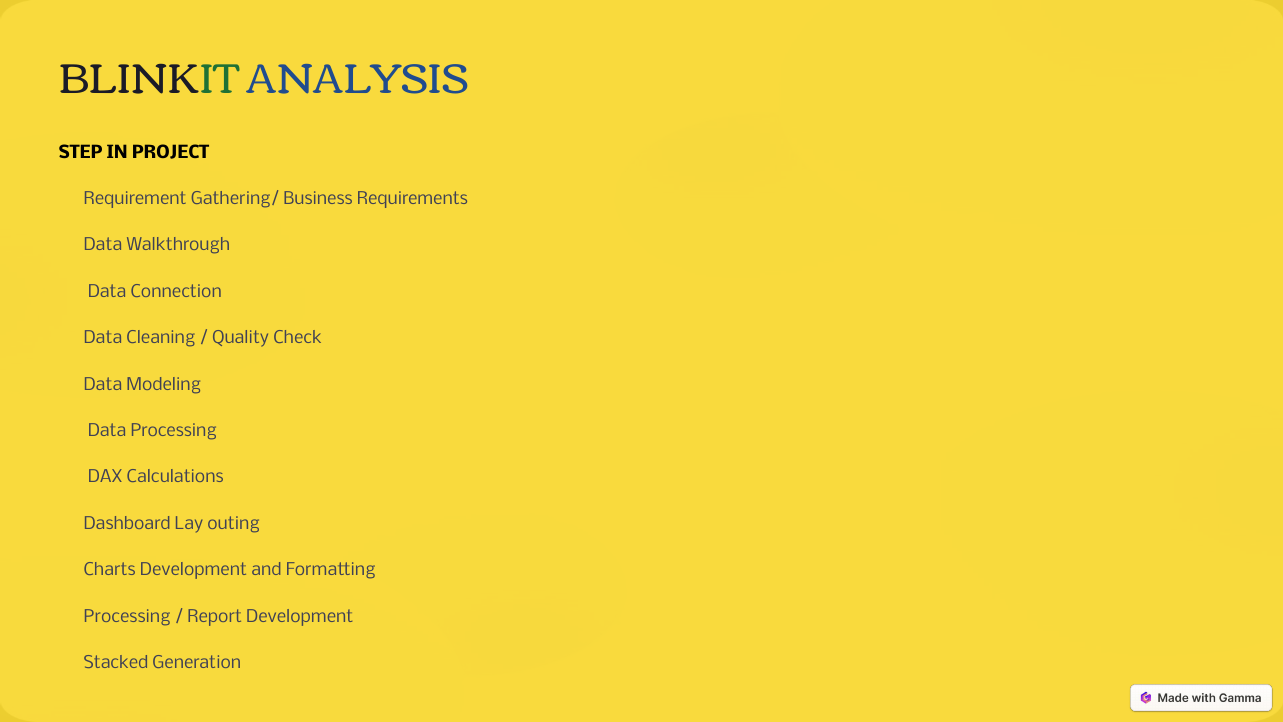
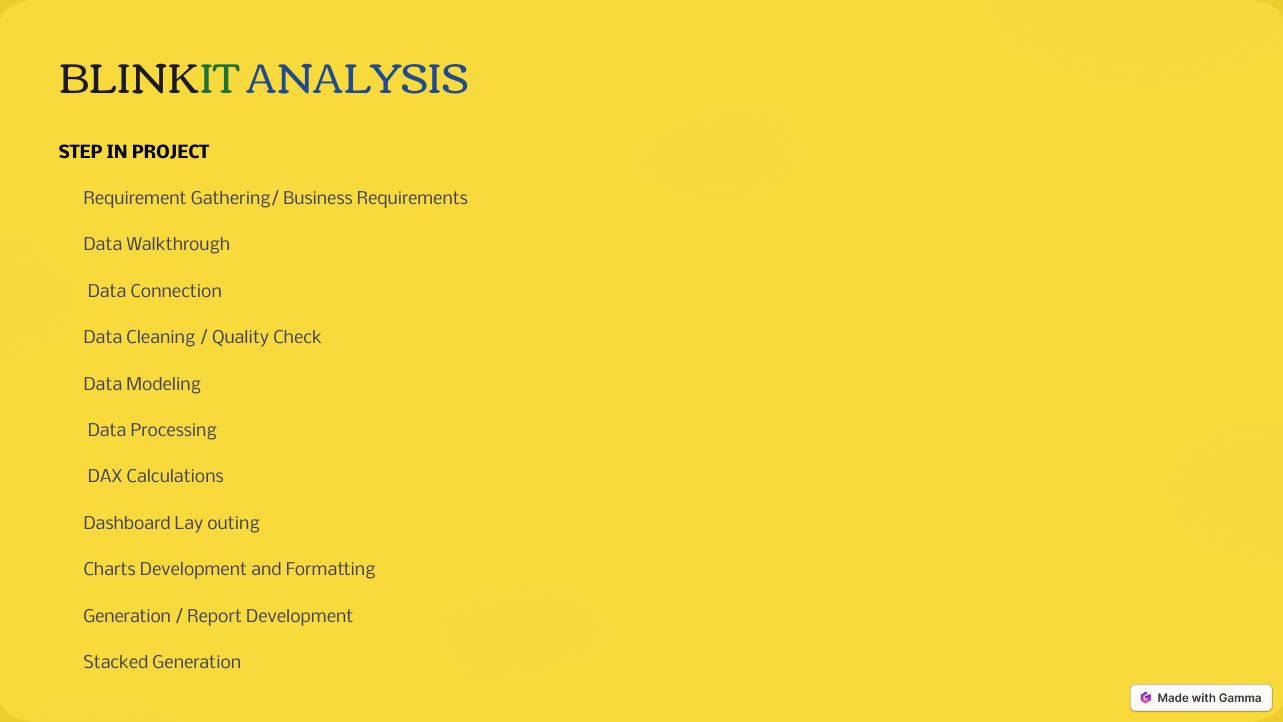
Processing at (127, 616): Processing -> Generation
